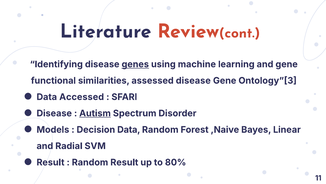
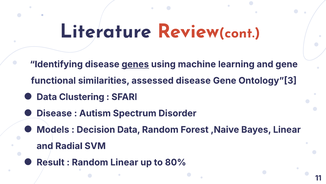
Accessed: Accessed -> Clustering
Autism underline: present -> none
Random Result: Result -> Linear
